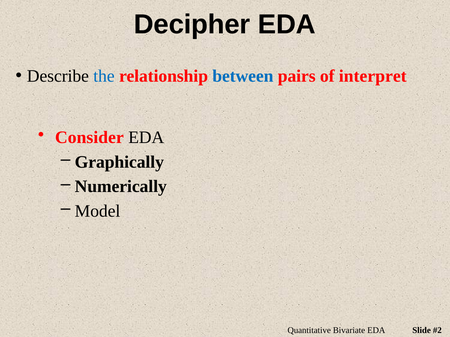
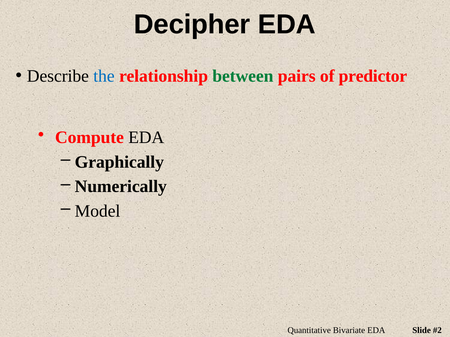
between colour: blue -> green
interpret: interpret -> predictor
Consider: Consider -> Compute
